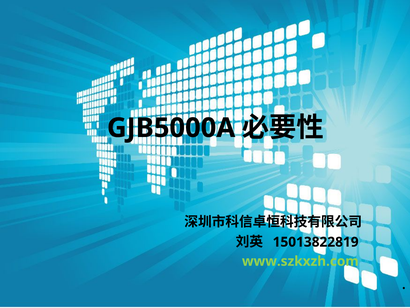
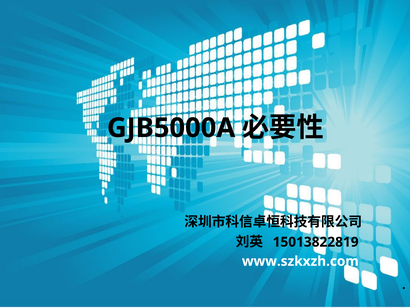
www.szkxzh.com colour: light green -> white
